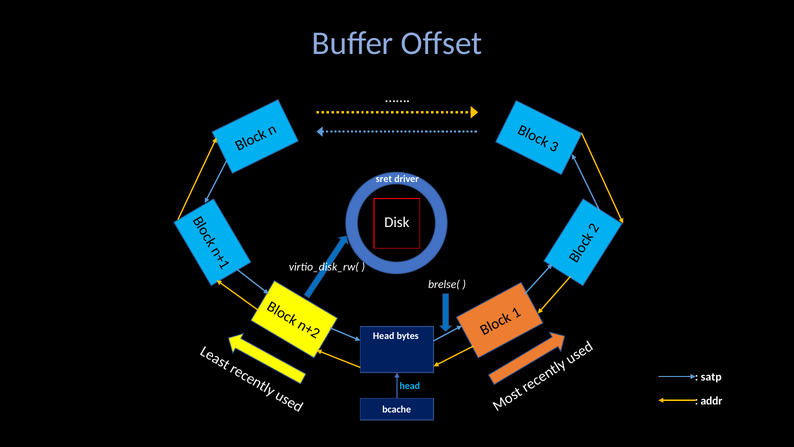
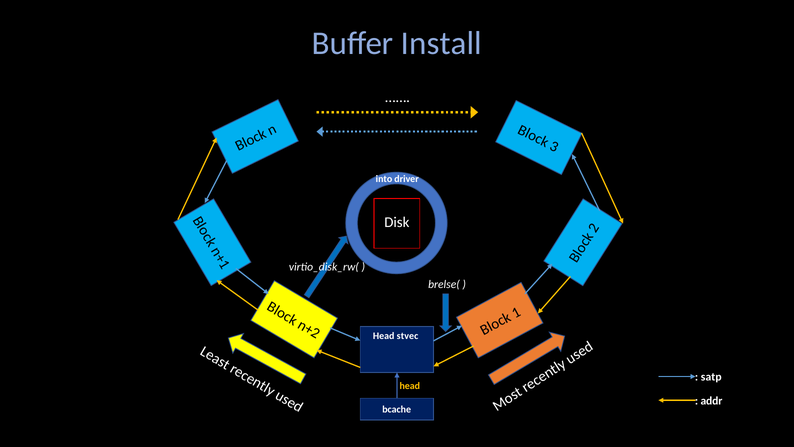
Offset: Offset -> Install
sret: sret -> into
bytes: bytes -> stvec
head at (410, 386) colour: light blue -> yellow
